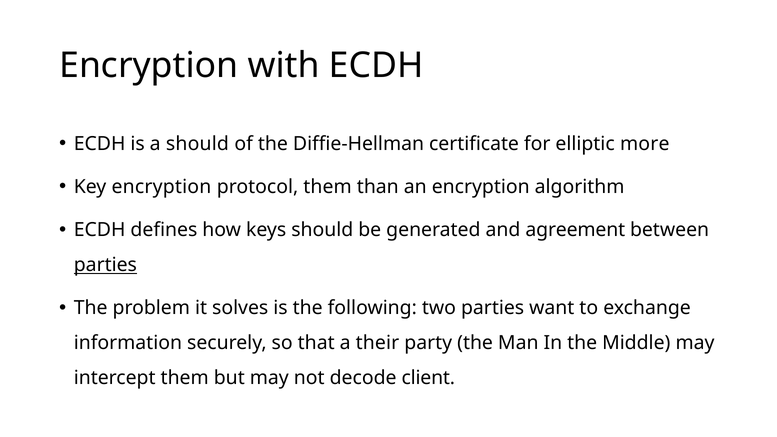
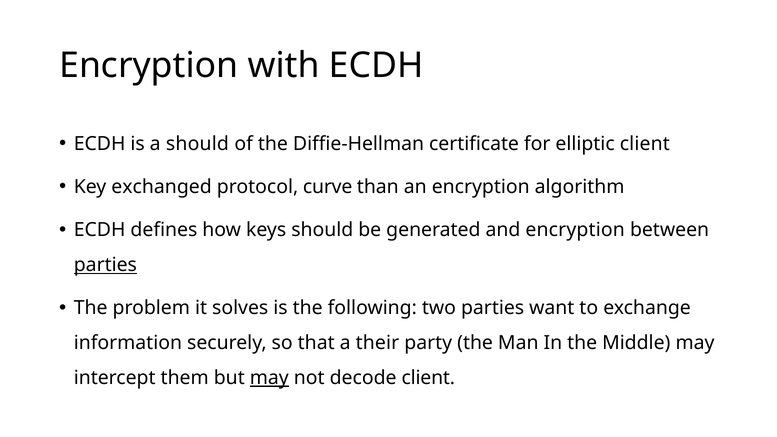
elliptic more: more -> client
Key encryption: encryption -> exchanged
protocol them: them -> curve
and agreement: agreement -> encryption
may at (269, 378) underline: none -> present
